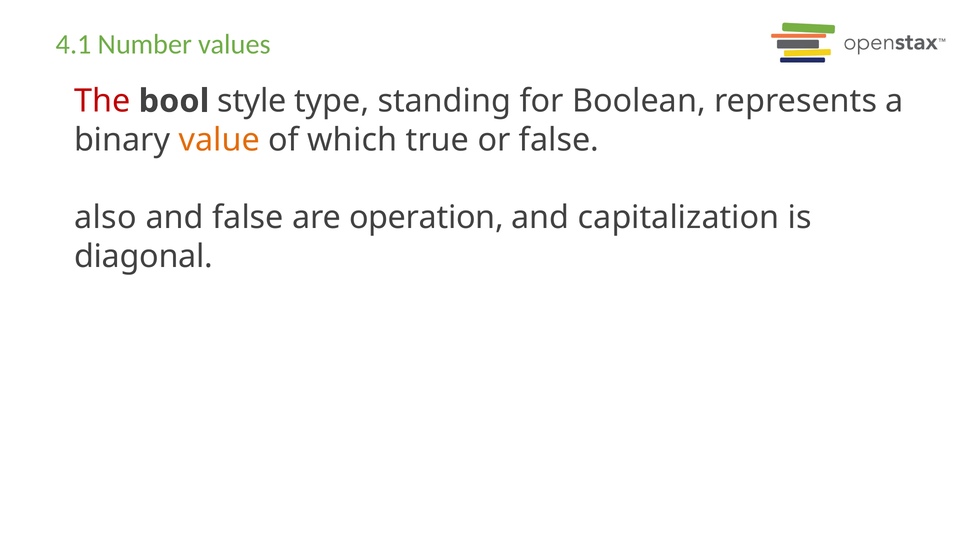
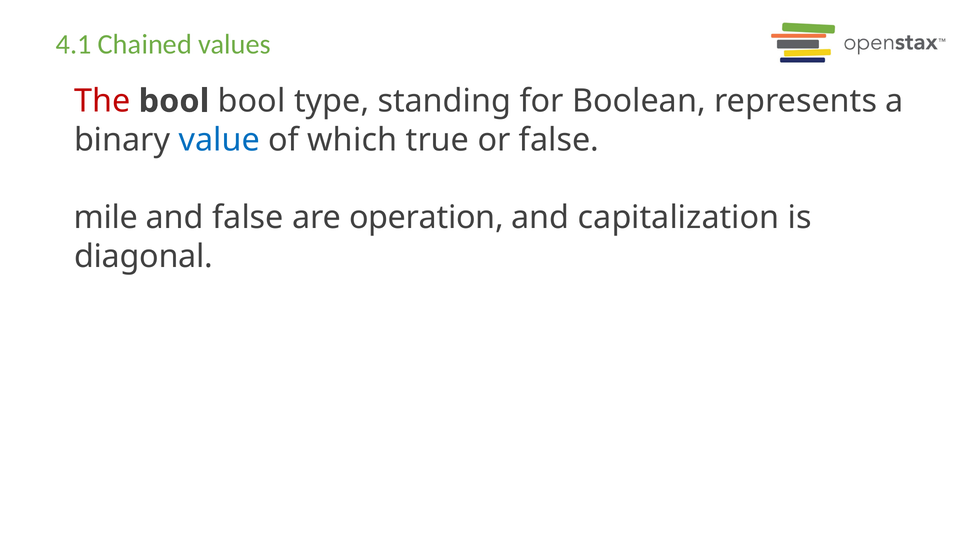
Number: Number -> Chained
bool style: style -> bool
value colour: orange -> blue
also: also -> mile
